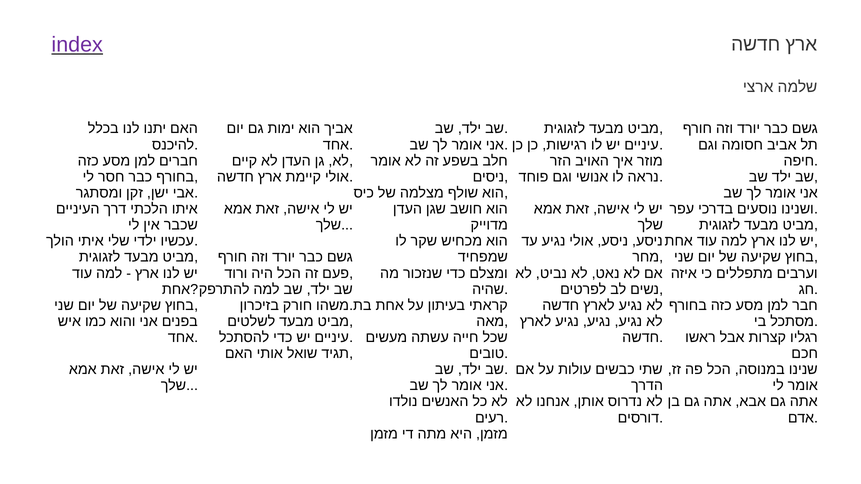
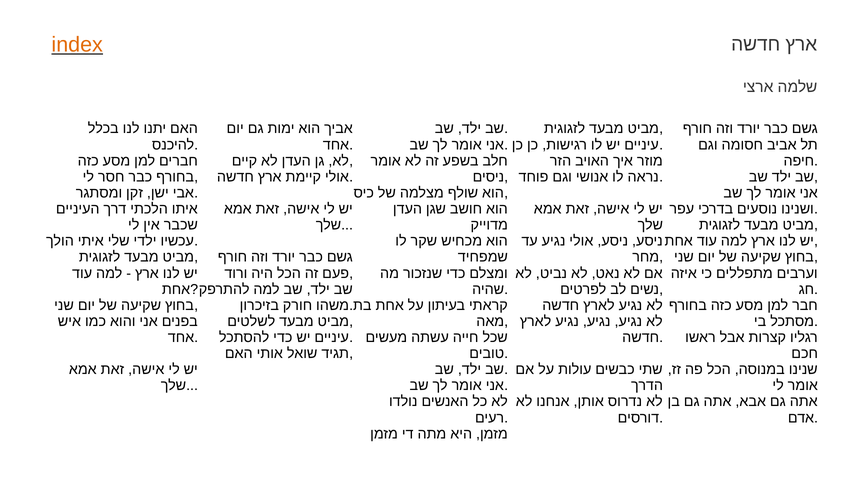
index colour: purple -> orange
